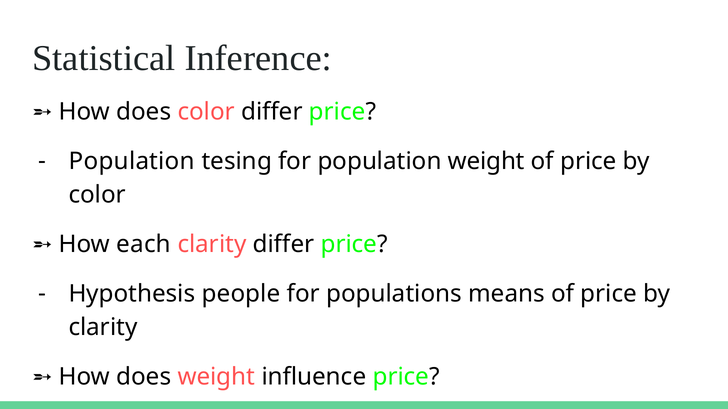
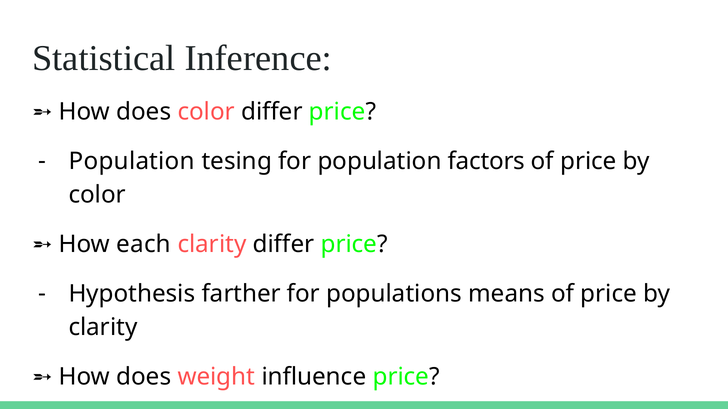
population weight: weight -> factors
people: people -> farther
